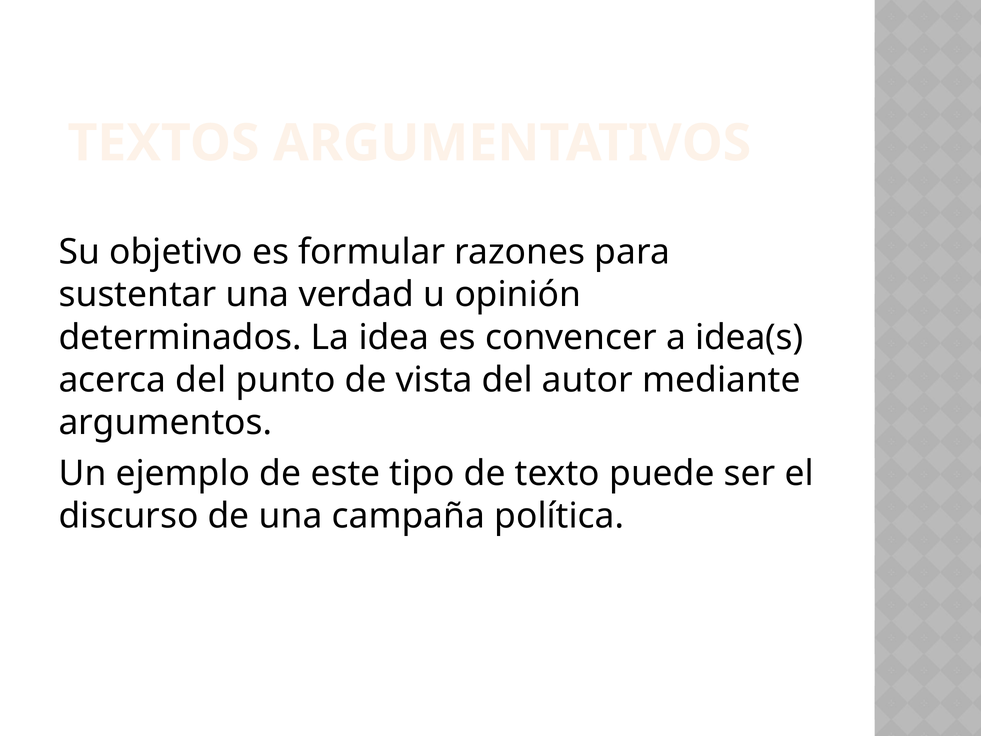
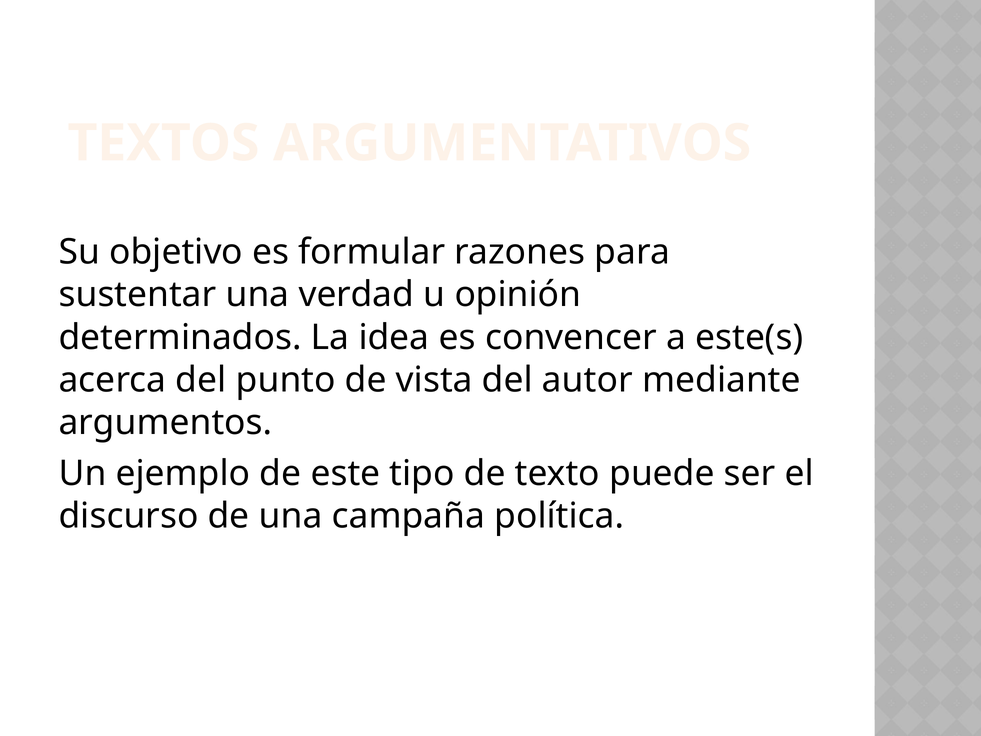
idea(s: idea(s -> este(s
